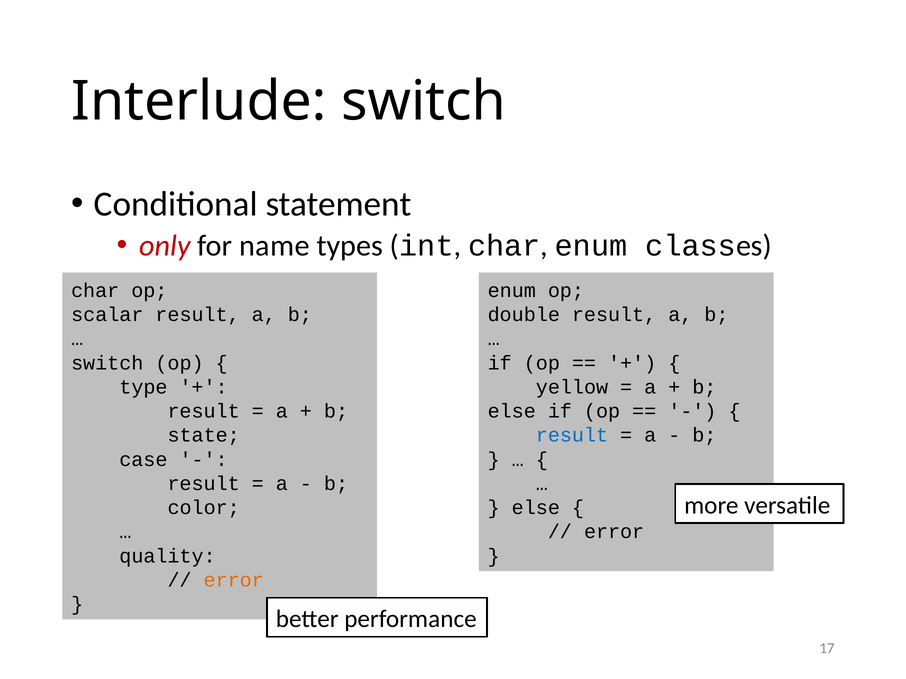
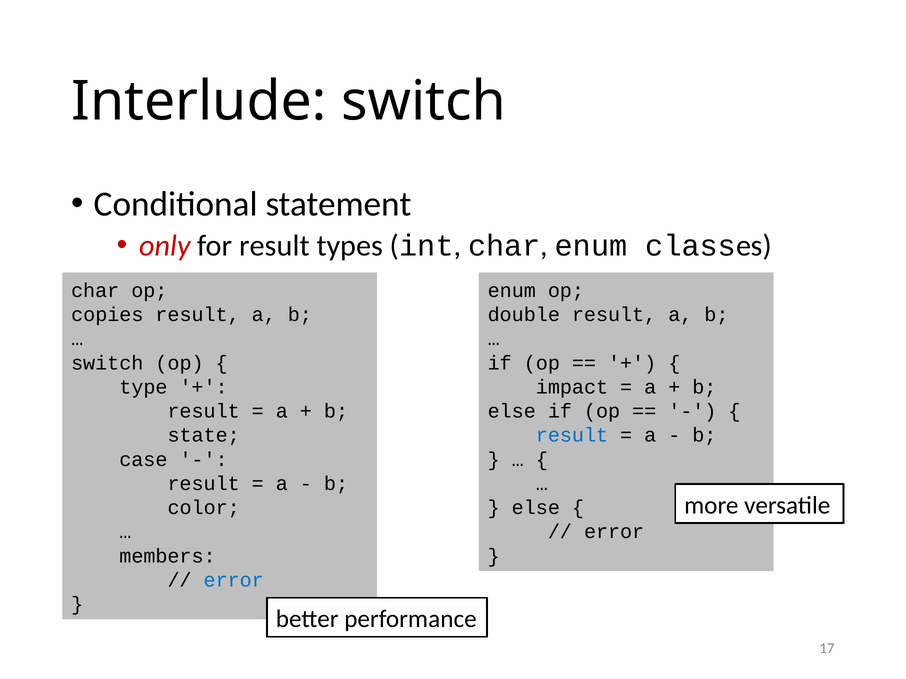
for name: name -> result
scalar: scalar -> copies
yellow: yellow -> impact
quality: quality -> members
error at (234, 580) colour: orange -> blue
